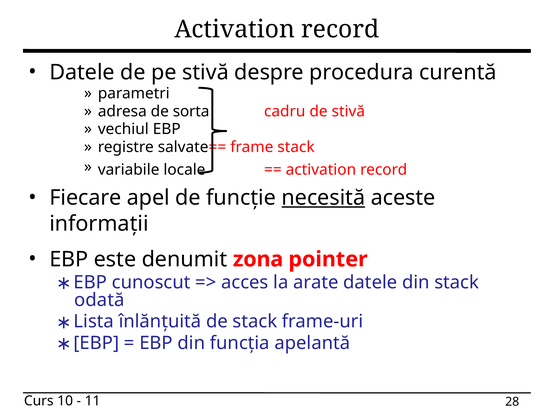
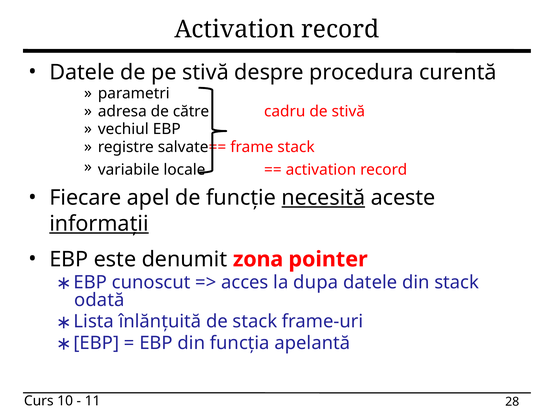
sorta: sorta -> către
informații underline: none -> present
arate: arate -> dupa
